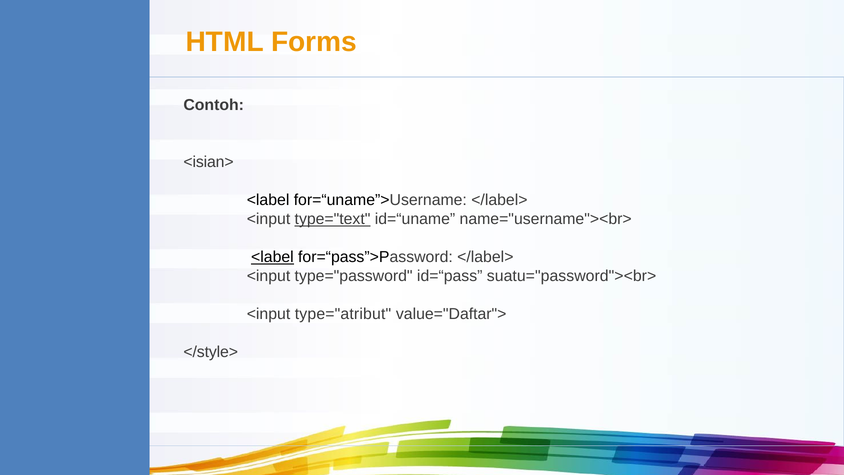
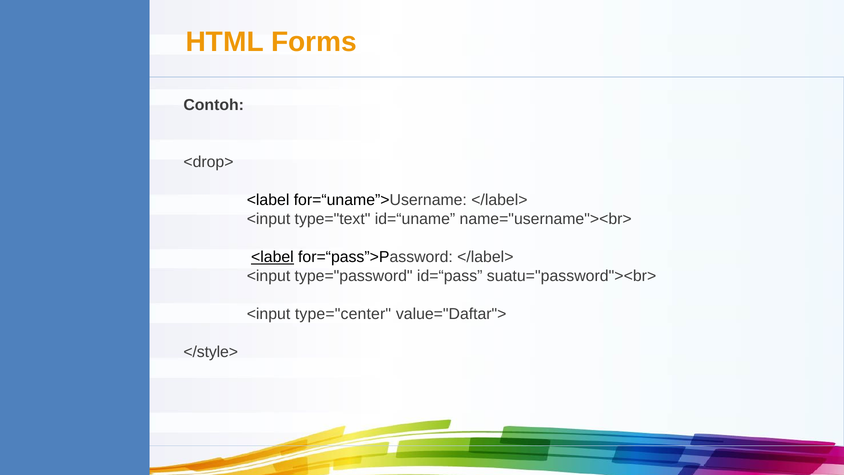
<isian>: <isian> -> <drop>
type="text underline: present -> none
type="atribut: type="atribut -> type="center
